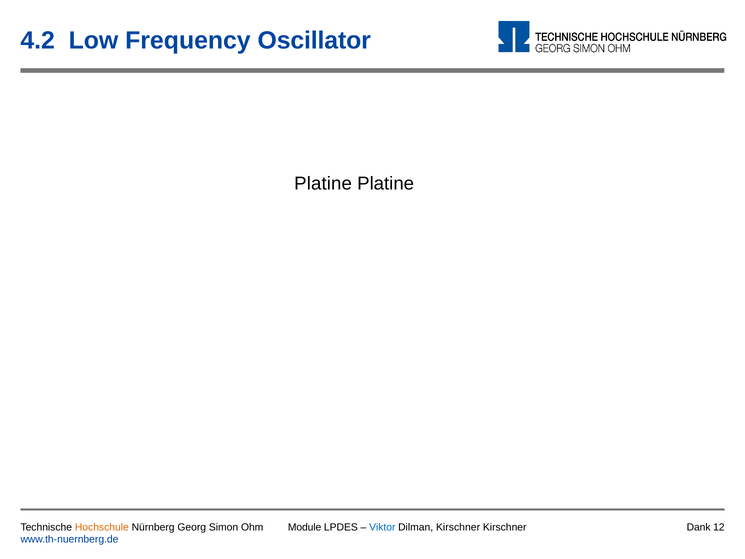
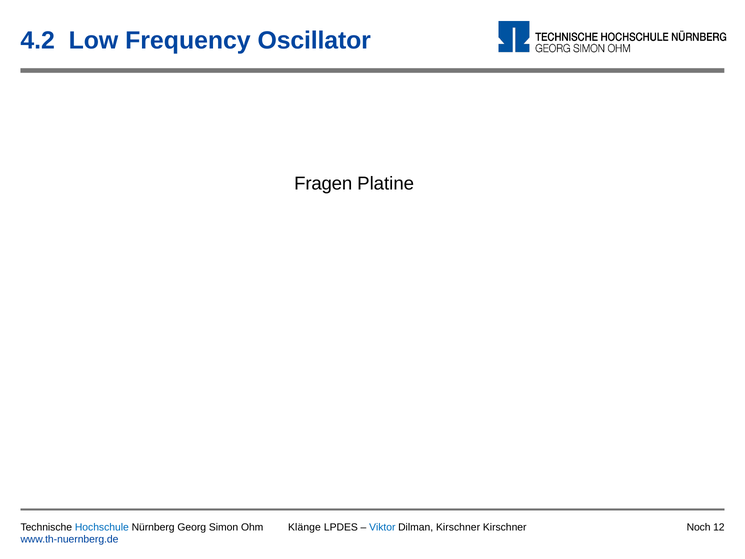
Platine at (323, 184): Platine -> Fragen
Hochschule colour: orange -> blue
Module: Module -> Klänge
Dank: Dank -> Noch
